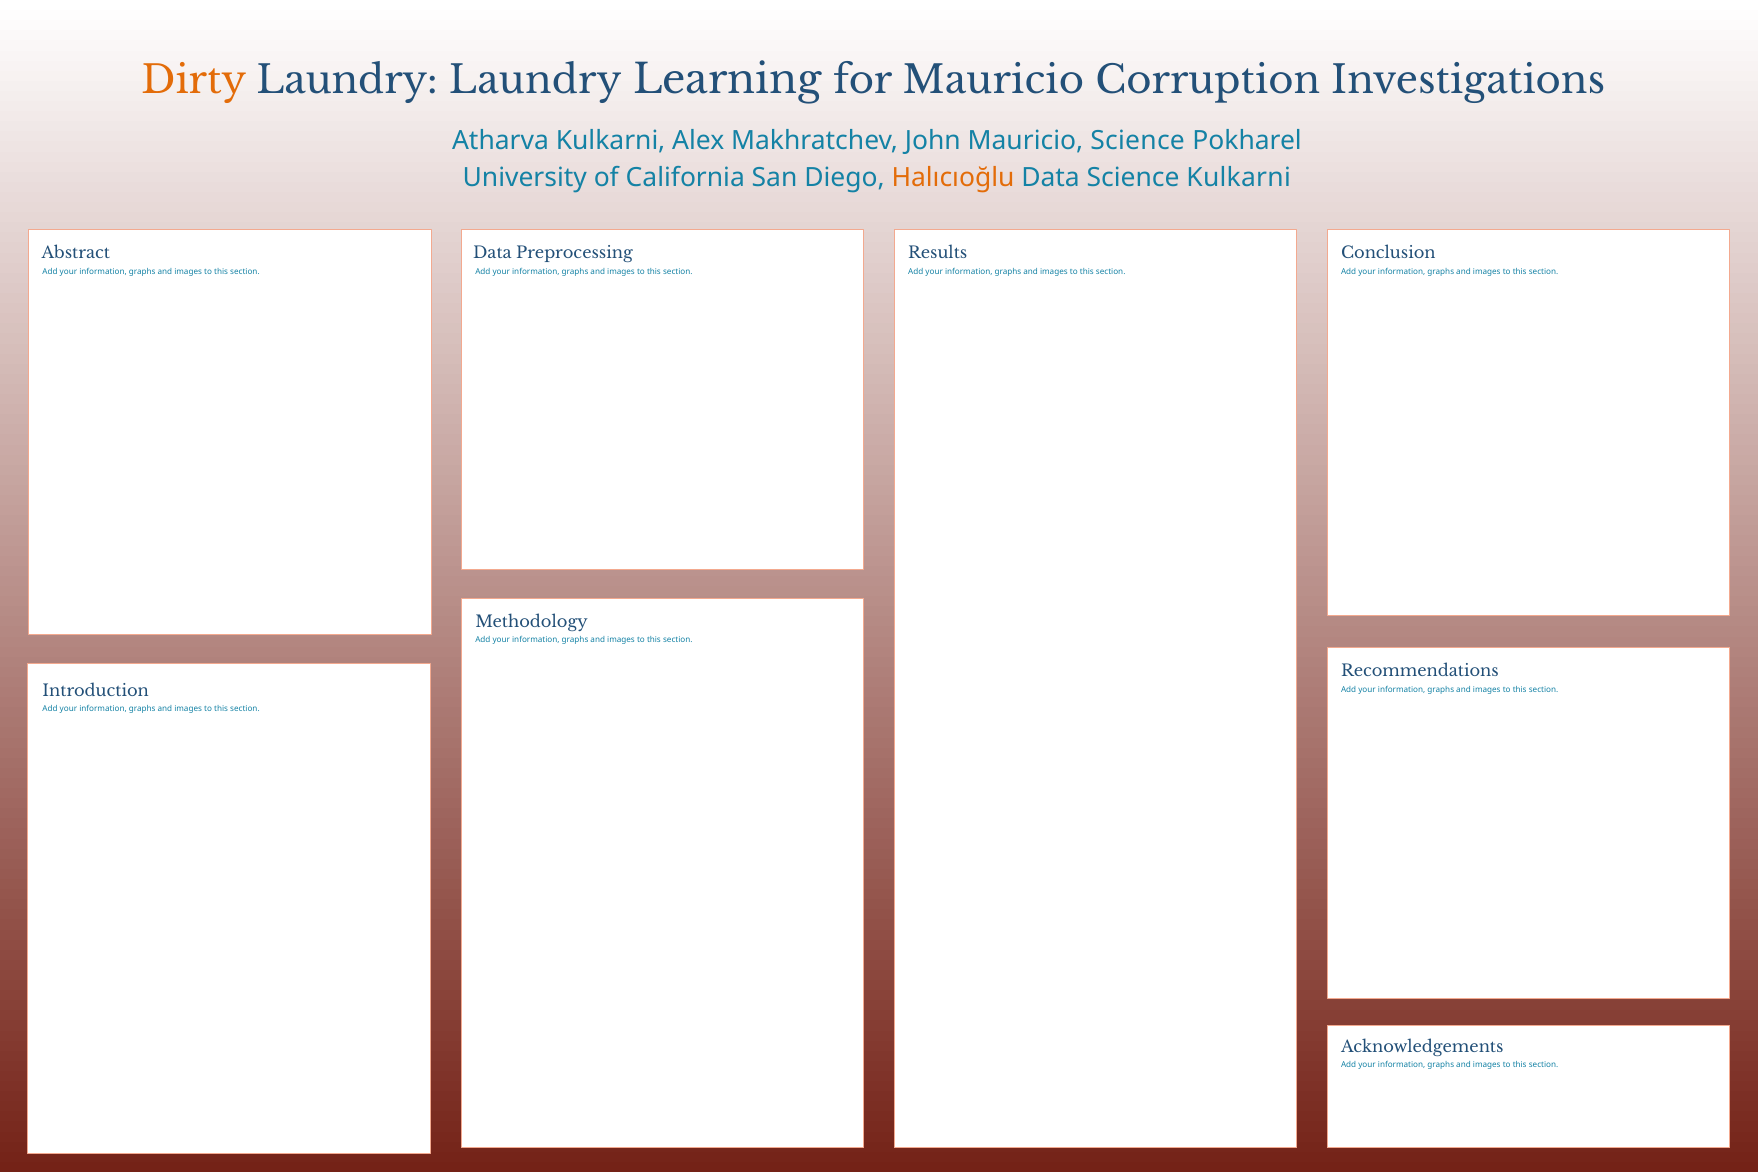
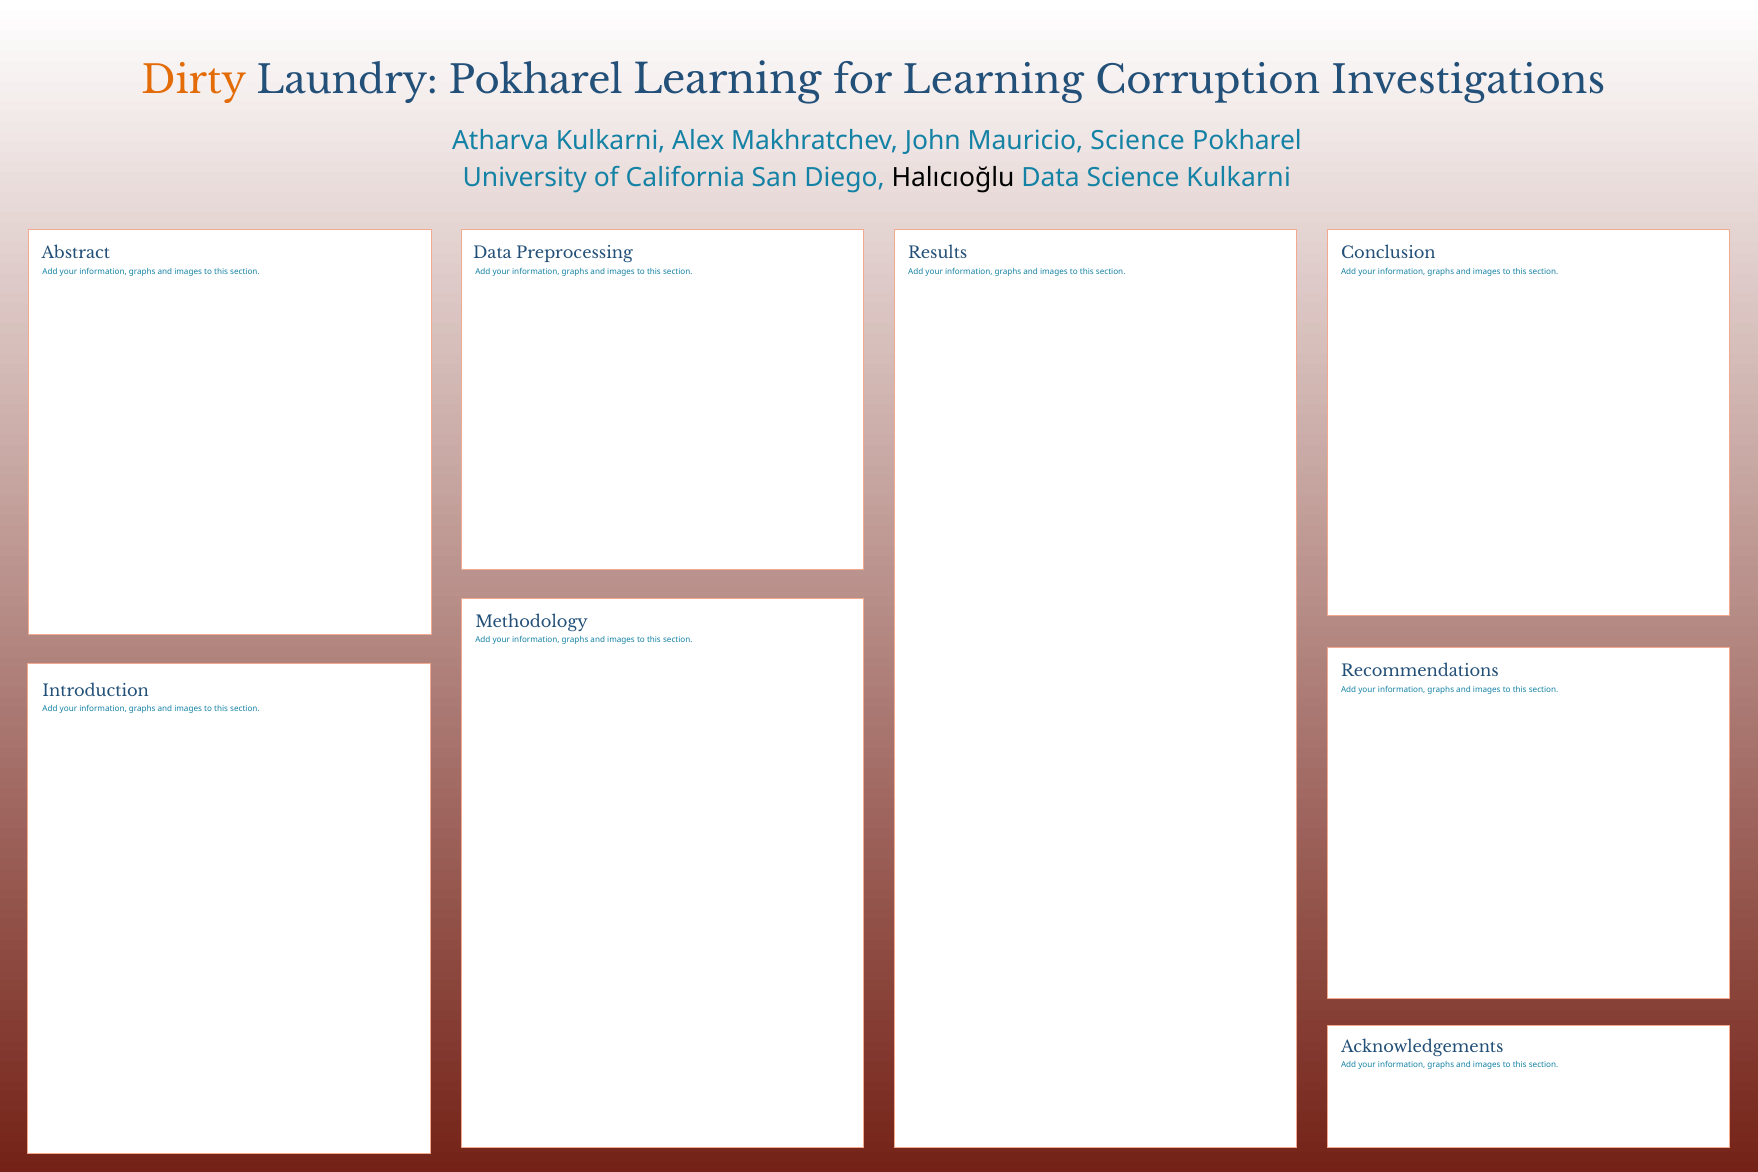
Laundry Laundry: Laundry -> Pokharel
for Mauricio: Mauricio -> Learning
Halıcıoğlu colour: orange -> black
